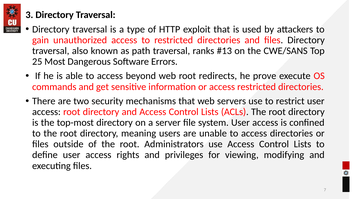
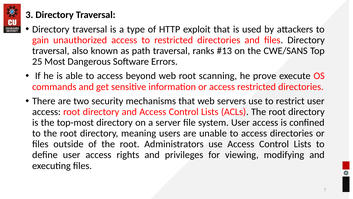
redirects: redirects -> scanning
